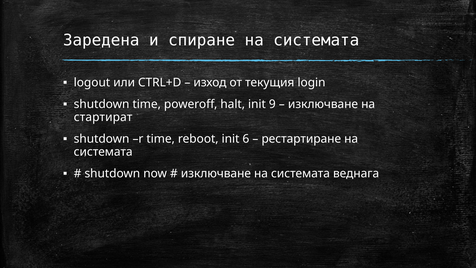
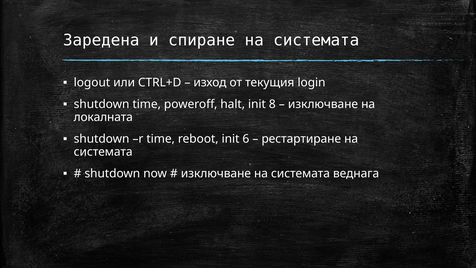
9: 9 -> 8
стартират: стартират -> локалната
